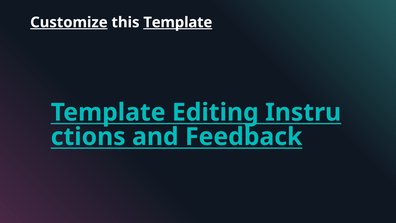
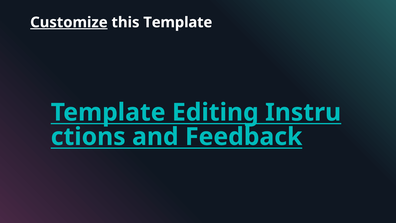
Template at (178, 22) underline: present -> none
